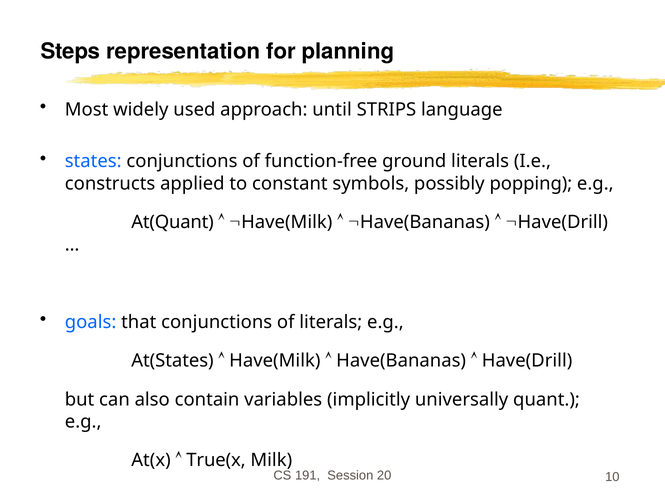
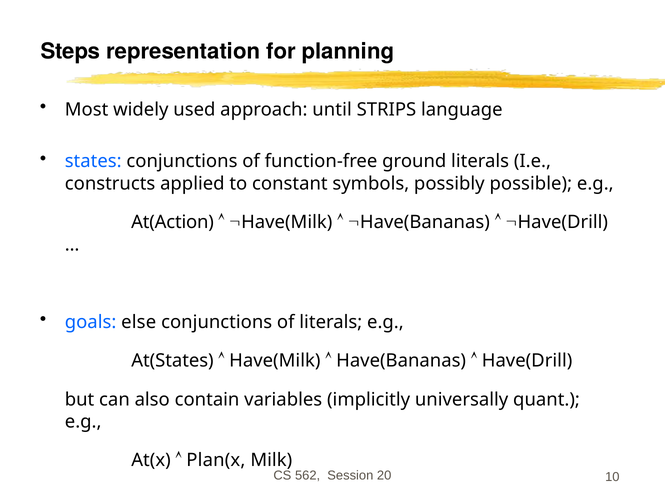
popping: popping -> possible
At(Quant: At(Quant -> At(Action
that: that -> else
True(x: True(x -> Plan(x
191: 191 -> 562
